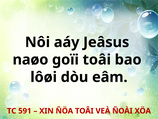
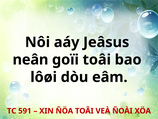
naøo: naøo -> neân
